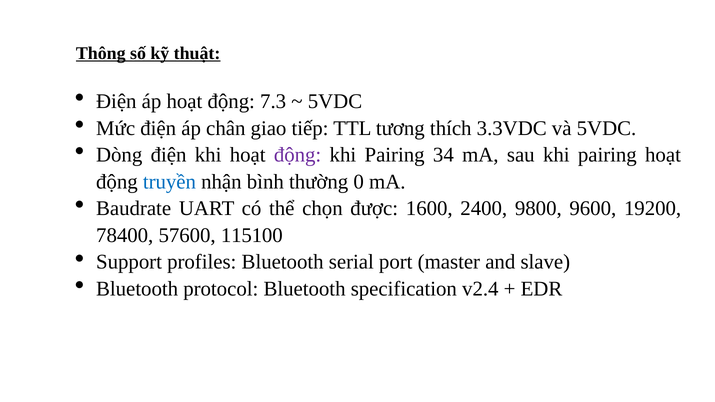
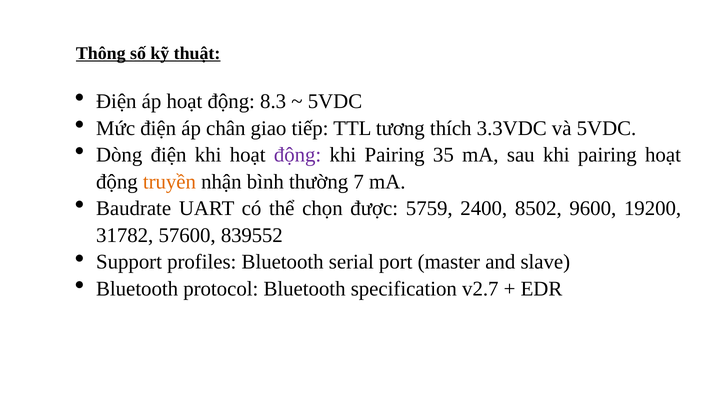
7.3: 7.3 -> 8.3
34: 34 -> 35
truyền colour: blue -> orange
0: 0 -> 7
1600: 1600 -> 5759
9800: 9800 -> 8502
78400: 78400 -> 31782
115100: 115100 -> 839552
v2.4: v2.4 -> v2.7
